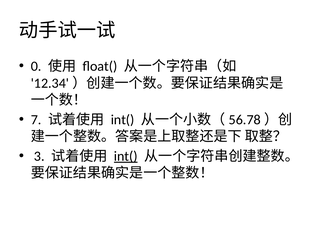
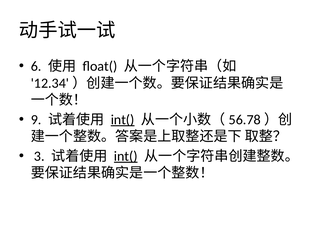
0: 0 -> 6
7: 7 -> 9
int( at (123, 120) underline: none -> present
